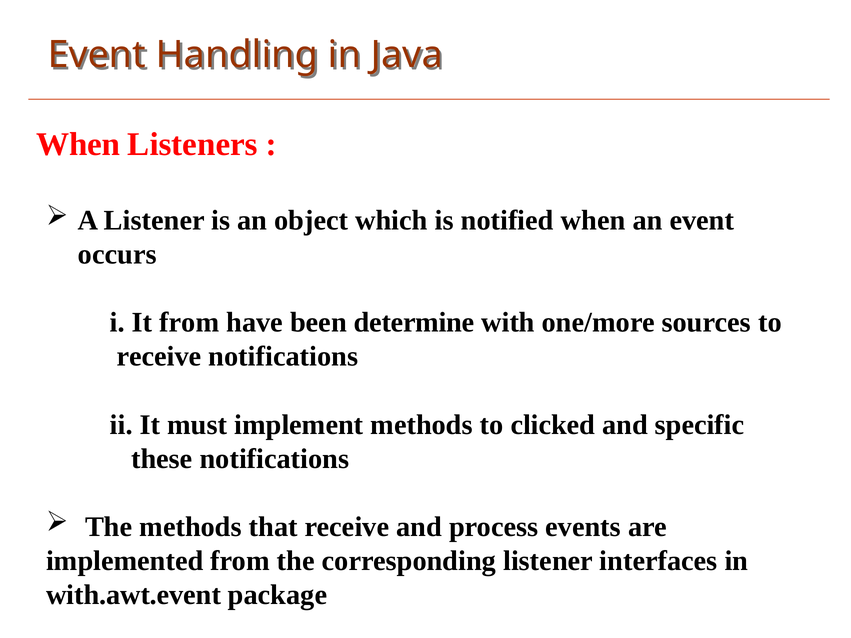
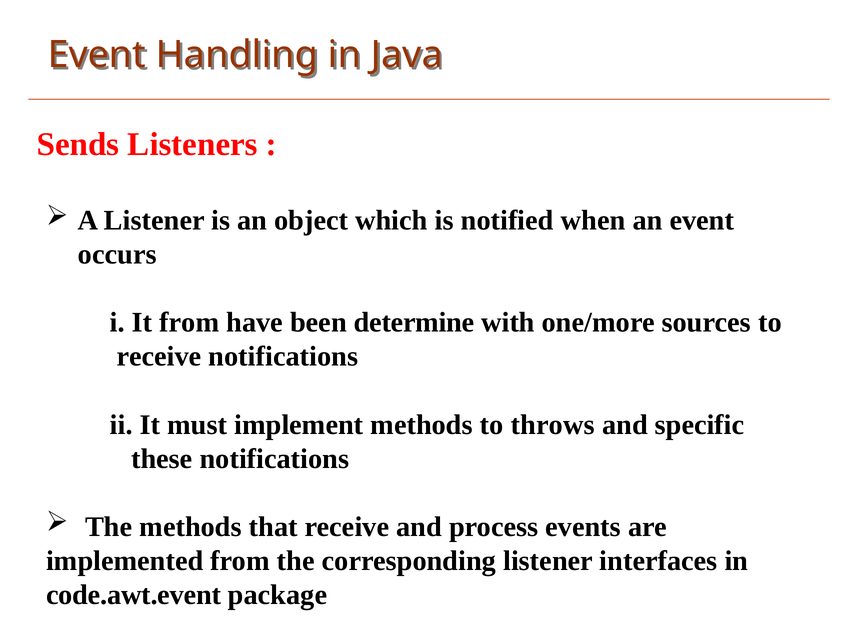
When at (78, 144): When -> Sends
clicked: clicked -> throws
with.awt.event: with.awt.event -> code.awt.event
